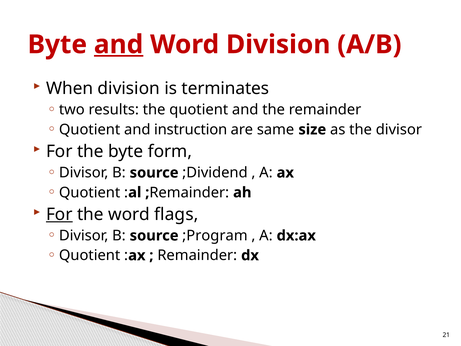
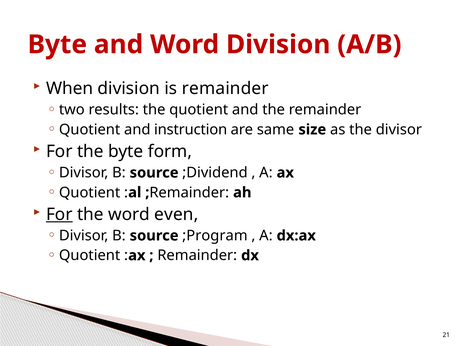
and at (119, 44) underline: present -> none
is terminates: terminates -> remainder
flags: flags -> even
